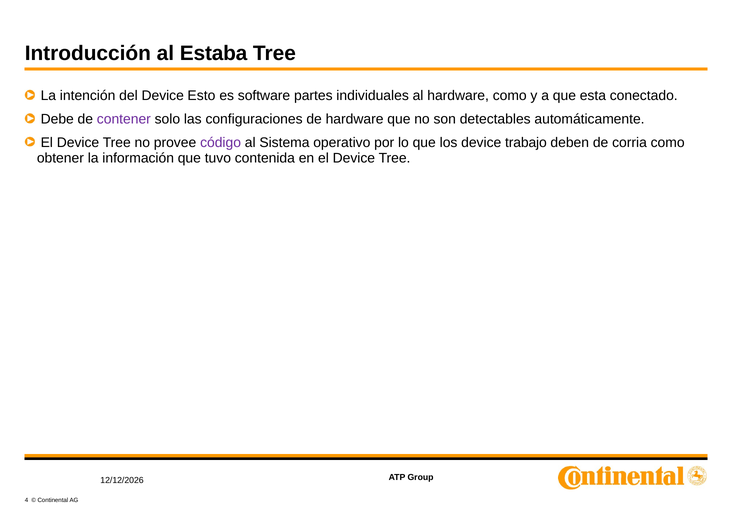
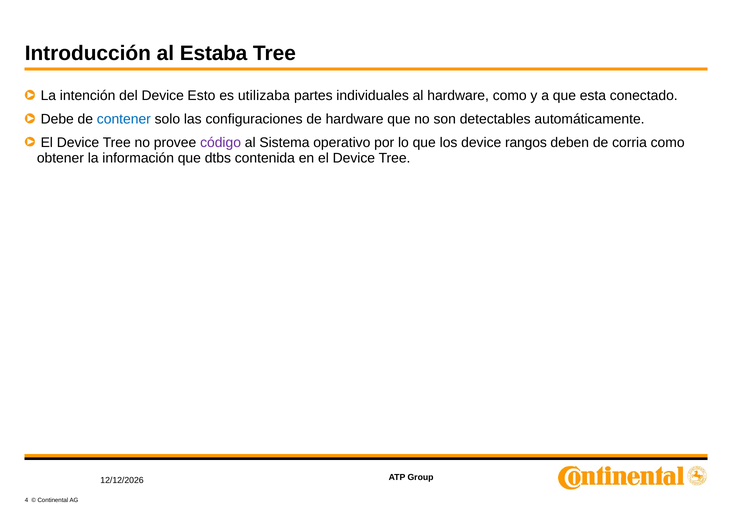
software: software -> utilizaba
contener colour: purple -> blue
trabajo: trabajo -> rangos
tuvo: tuvo -> dtbs
